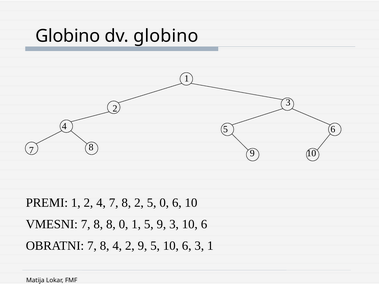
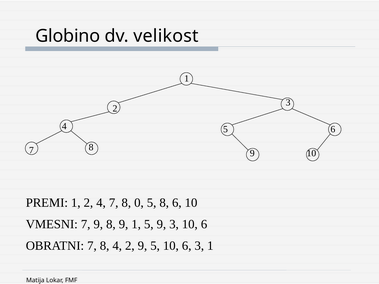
dv globino: globino -> velikost
8 2: 2 -> 0
5 0: 0 -> 8
VMESNI 7 8: 8 -> 9
8 0: 0 -> 9
